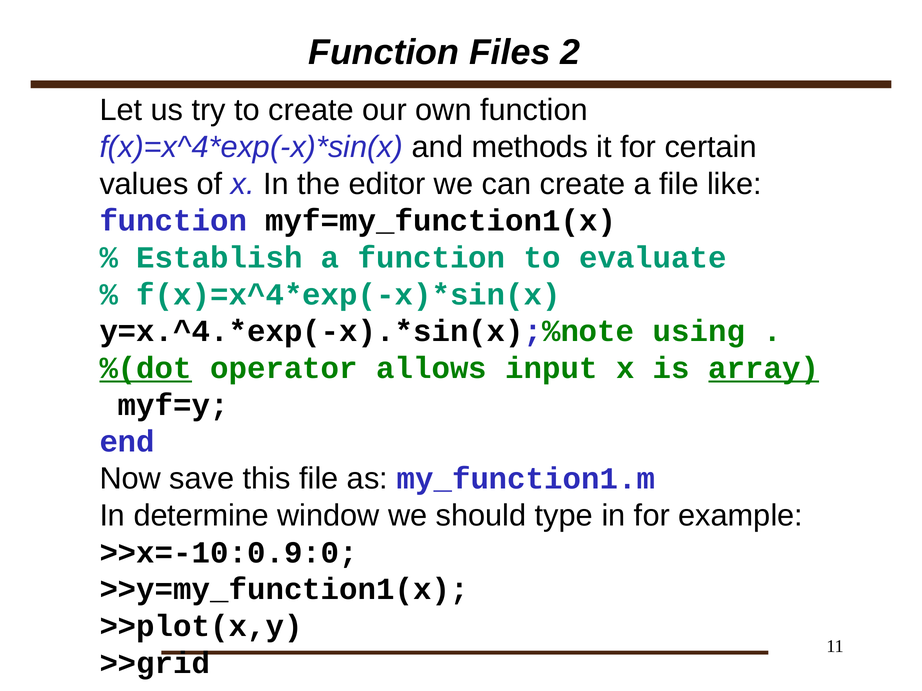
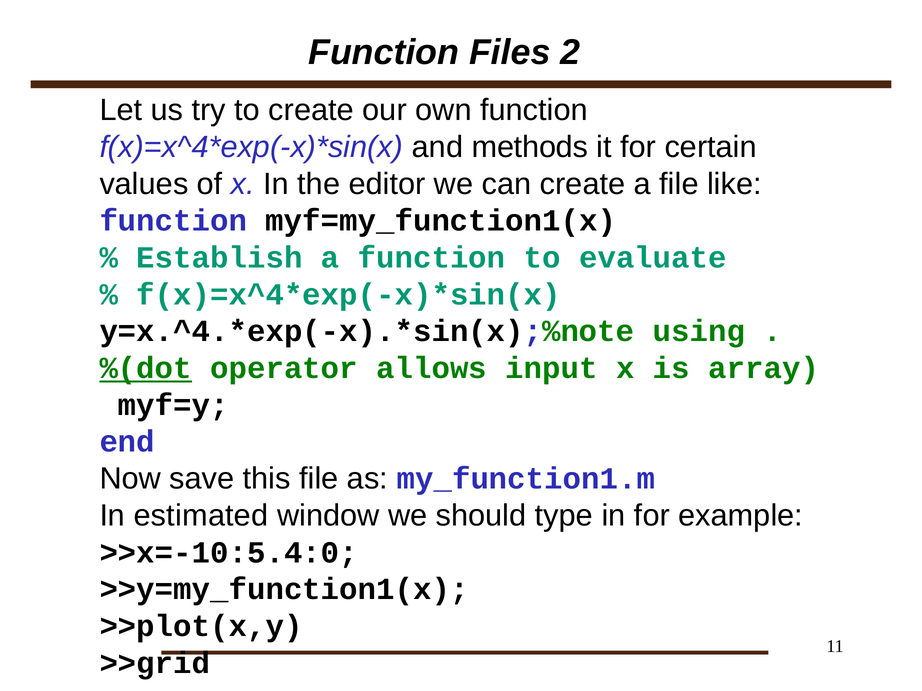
array underline: present -> none
determine: determine -> estimated
>>x=-10:0.9:0: >>x=-10:0.9:0 -> >>x=-10:5.4:0
